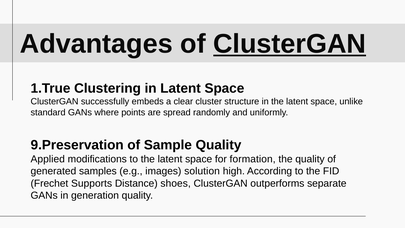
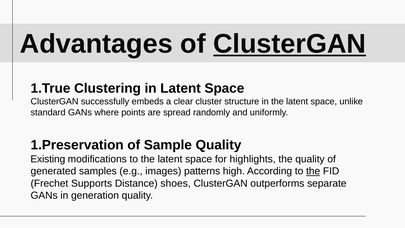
9.Preservation: 9.Preservation -> 1.Preservation
Applied: Applied -> Existing
formation: formation -> highlights
solution: solution -> patterns
the at (313, 171) underline: none -> present
